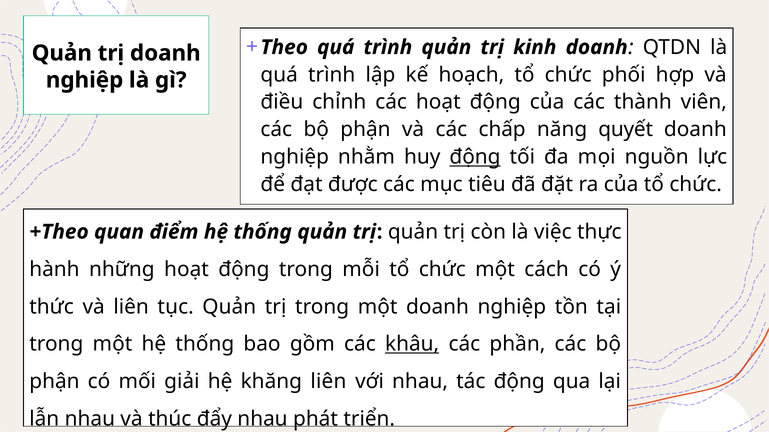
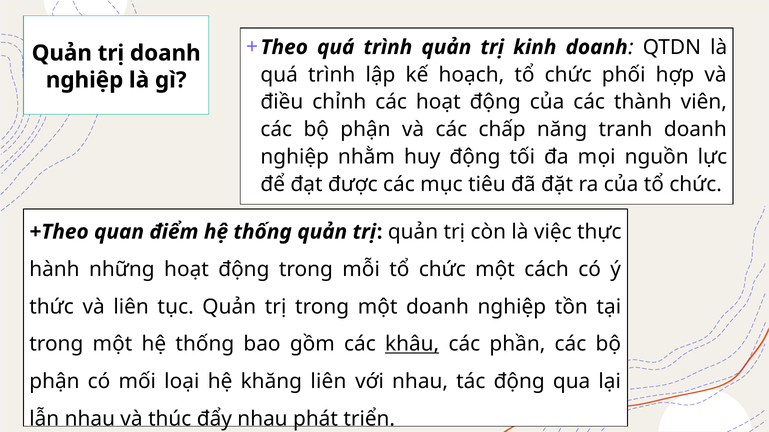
quyết: quyết -> tranh
động at (475, 157) underline: present -> none
giải: giải -> loại
